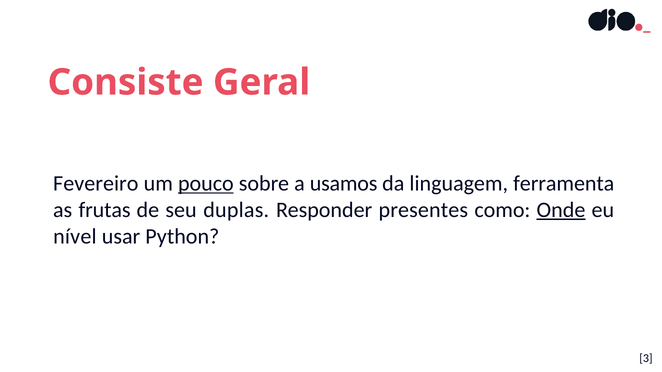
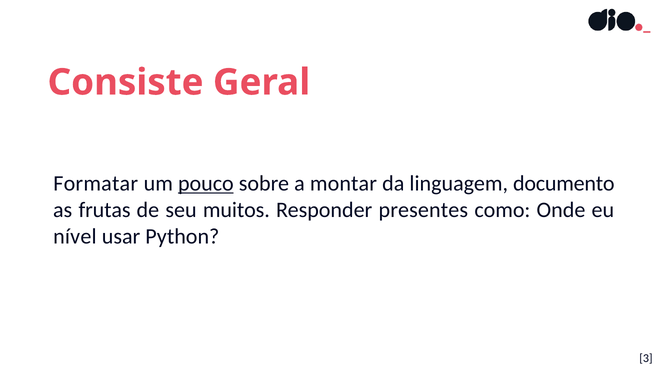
Fevereiro: Fevereiro -> Formatar
usamos: usamos -> montar
ferramenta: ferramenta -> documento
duplas: duplas -> muitos
Onde underline: present -> none
